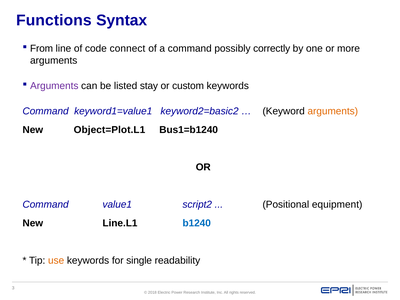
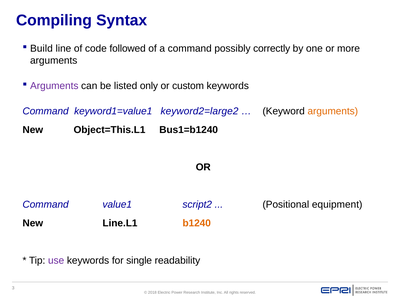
Functions: Functions -> Compiling
From: From -> Build
connect: connect -> followed
stay: stay -> only
keyword2=basic2: keyword2=basic2 -> keyword2=large2
Object=Plot.L1: Object=Plot.L1 -> Object=This.L1
b1240 colour: blue -> orange
use colour: orange -> purple
